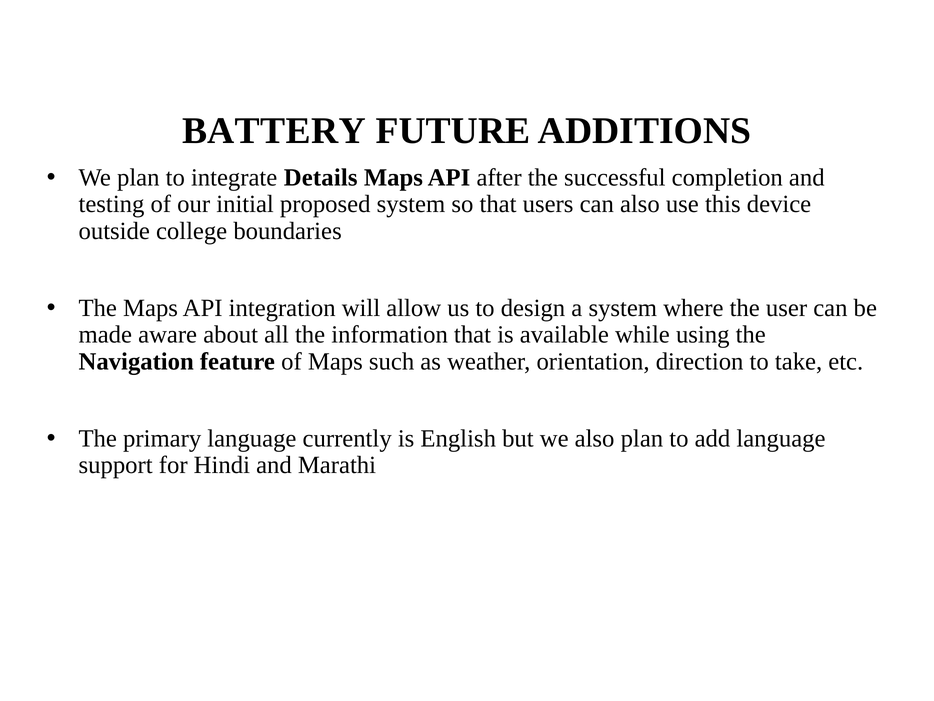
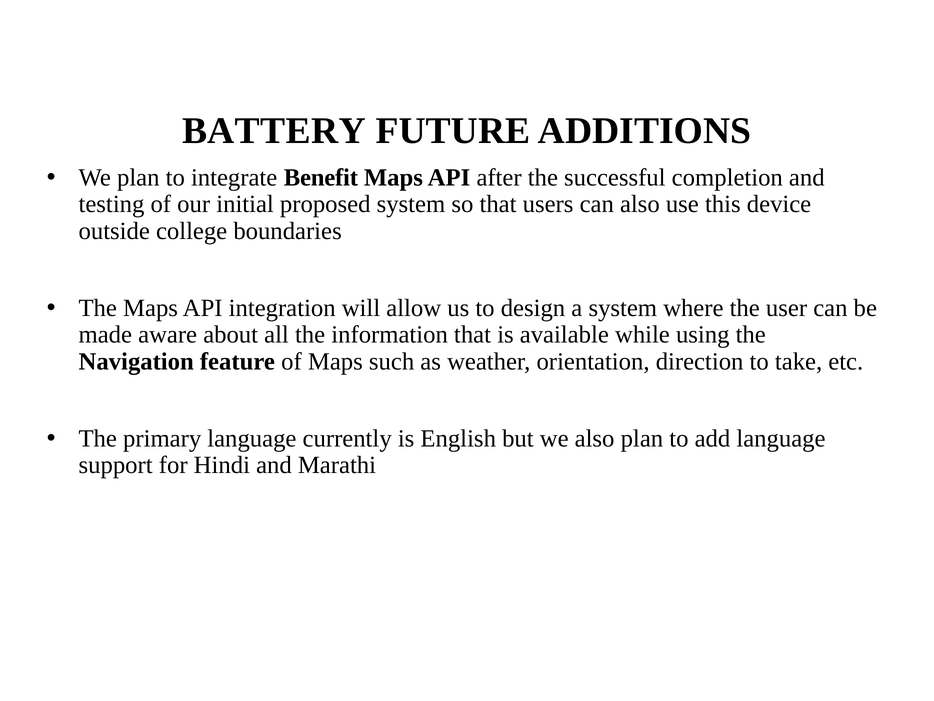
Details: Details -> Benefit
